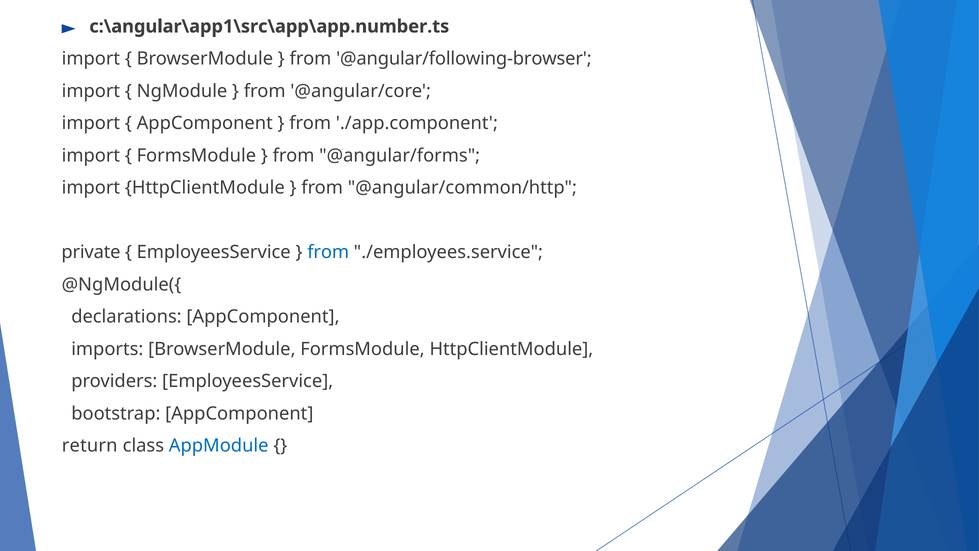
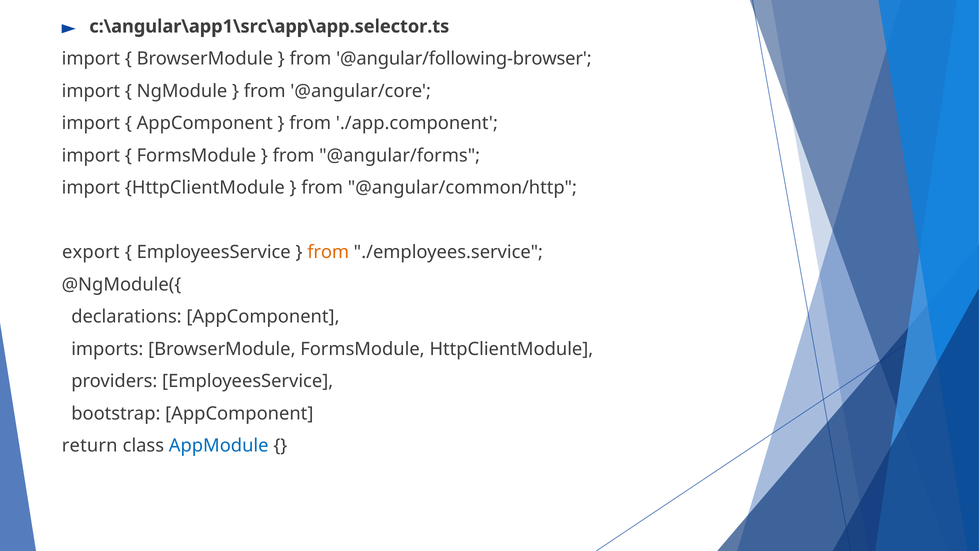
c:\angular\app1\src\app\app.number.ts: c:\angular\app1\src\app\app.number.ts -> c:\angular\app1\src\app\app.selector.ts
private: private -> export
from at (328, 252) colour: blue -> orange
